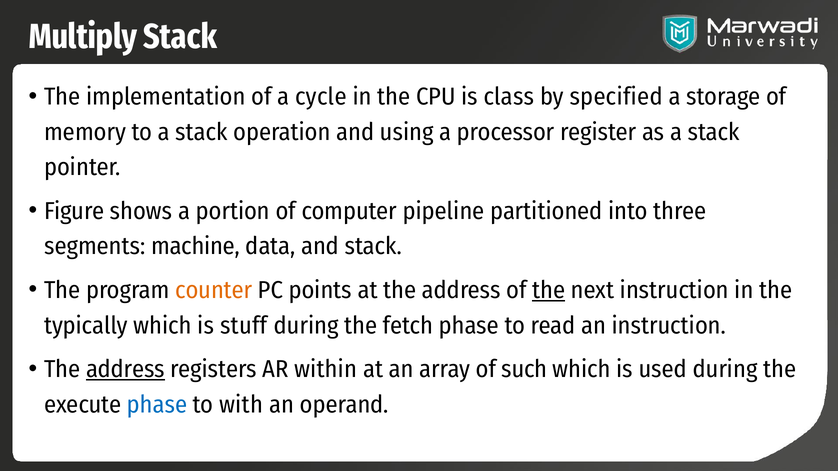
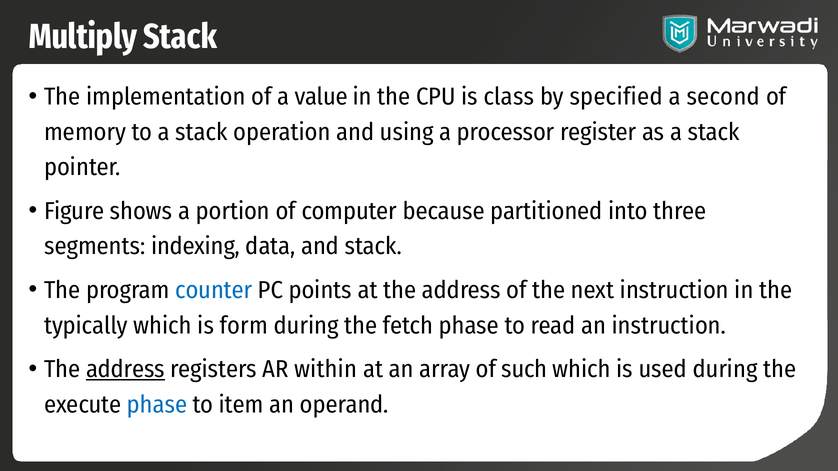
cycle: cycle -> value
storage: storage -> second
pipeline: pipeline -> because
machine: machine -> indexing
counter colour: orange -> blue
the at (549, 290) underline: present -> none
stuff: stuff -> form
with: with -> item
